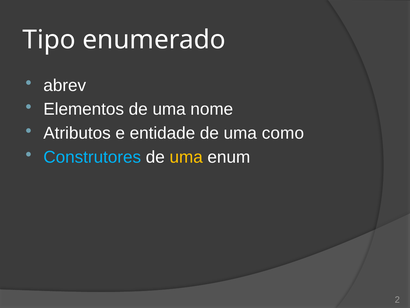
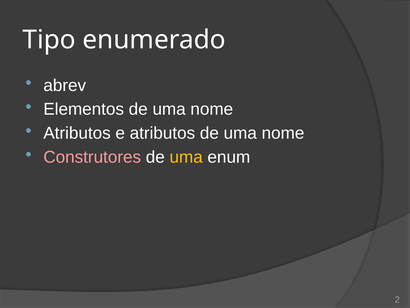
e entidade: entidade -> atributos
como at (283, 133): como -> nome
Construtores colour: light blue -> pink
